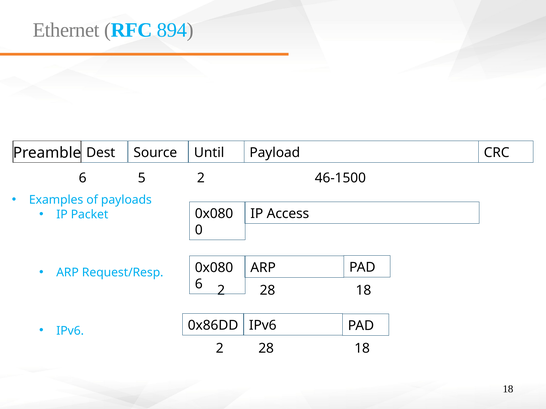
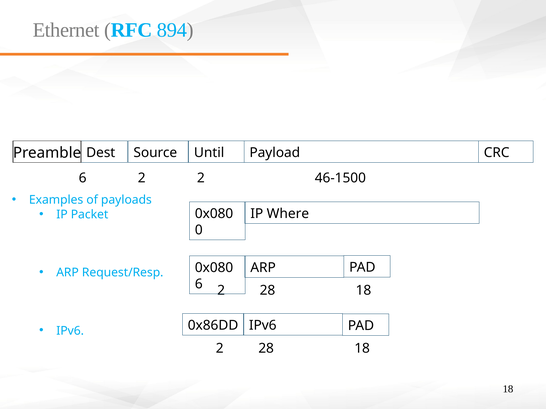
6 5: 5 -> 2
Access: Access -> Where
